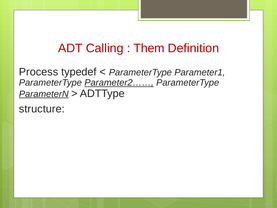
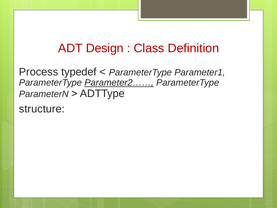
Calling: Calling -> Design
Them: Them -> Class
ParameterN underline: present -> none
